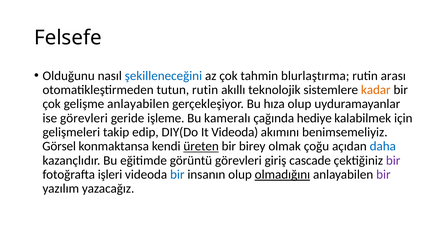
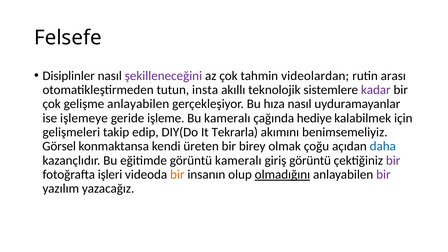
Olduğunu: Olduğunu -> Disiplinler
şekilleneceğini colour: blue -> purple
blurlaştırma: blurlaştırma -> videolardan
tutun rutin: rutin -> insta
kadar colour: orange -> purple
hıza olup: olup -> nasıl
ise görevleri: görevleri -> işlemeye
It Videoda: Videoda -> Tekrarla
üreten underline: present -> none
görüntü görevleri: görevleri -> kameralı
giriş cascade: cascade -> görüntü
bir at (177, 175) colour: blue -> orange
